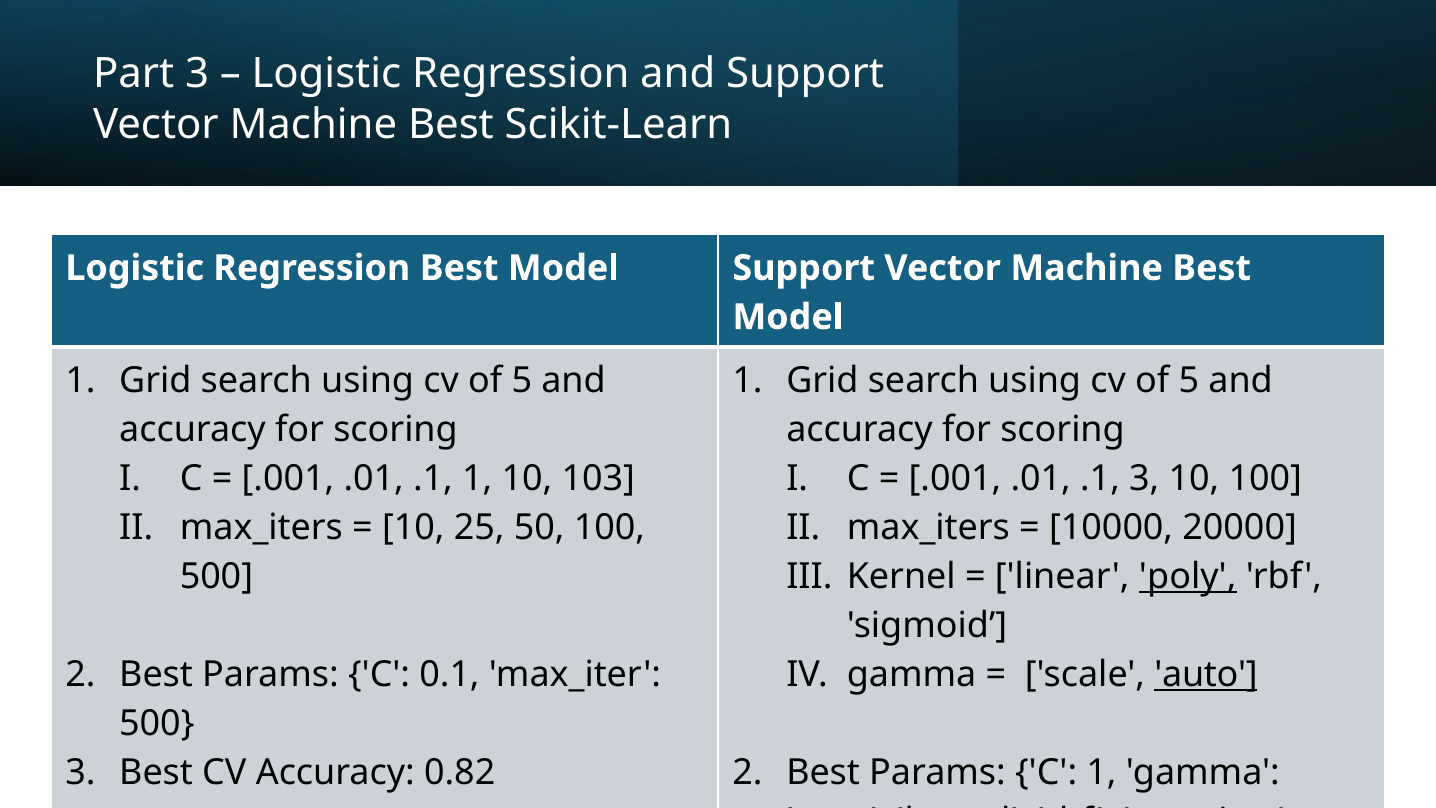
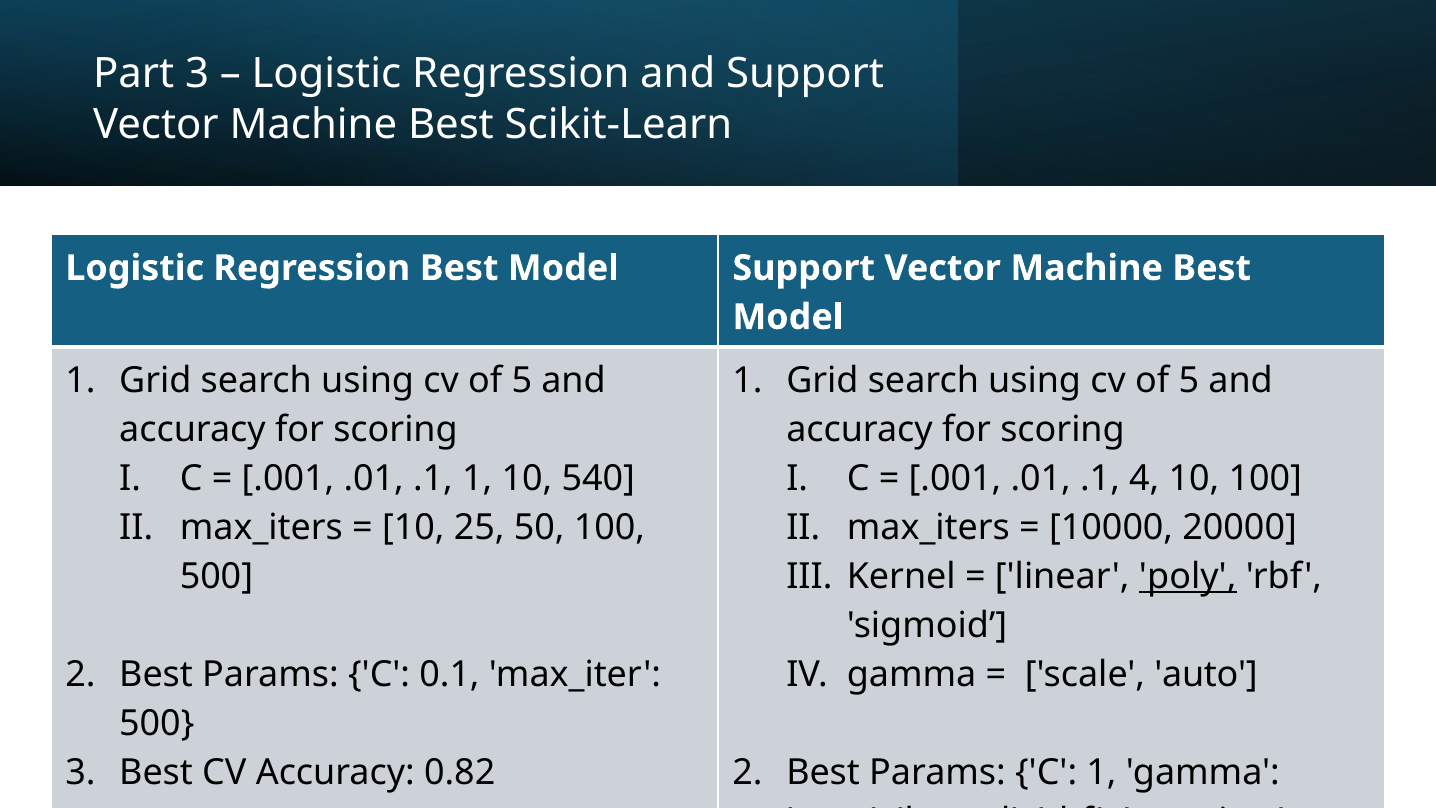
103: 103 -> 540
.1 3: 3 -> 4
auto at (1206, 675) underline: present -> none
